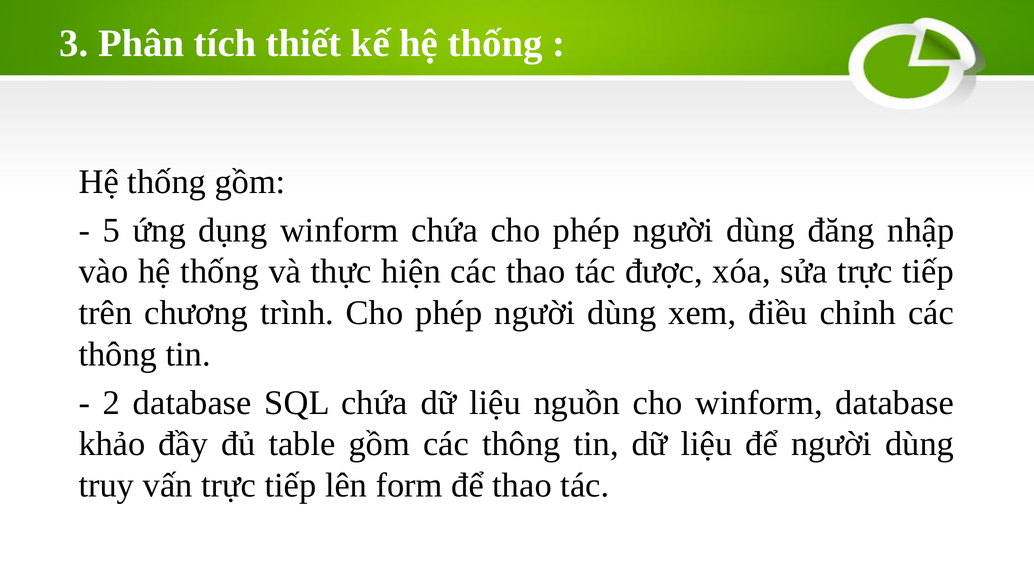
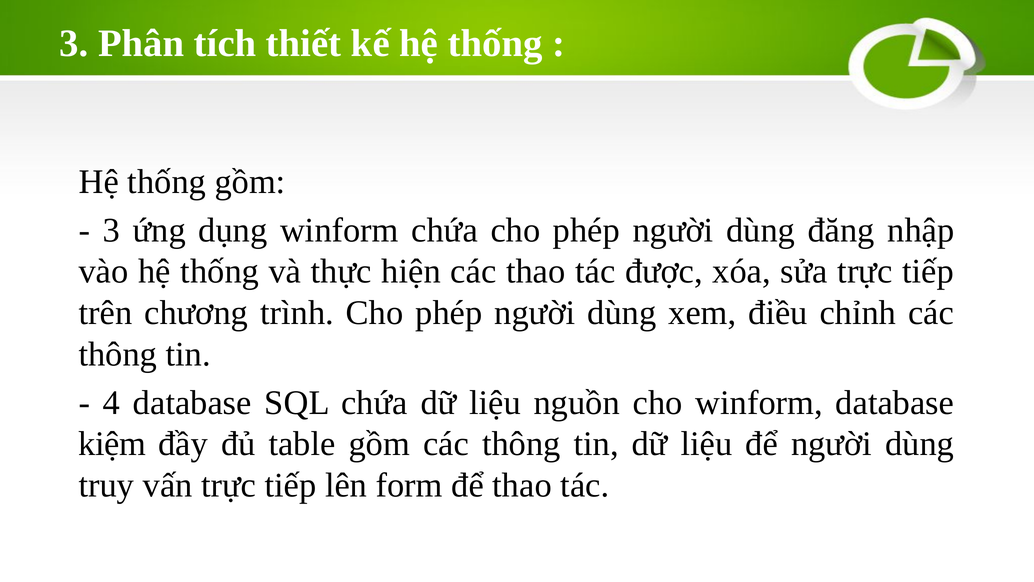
5 at (111, 230): 5 -> 3
2: 2 -> 4
khảo: khảo -> kiệm
